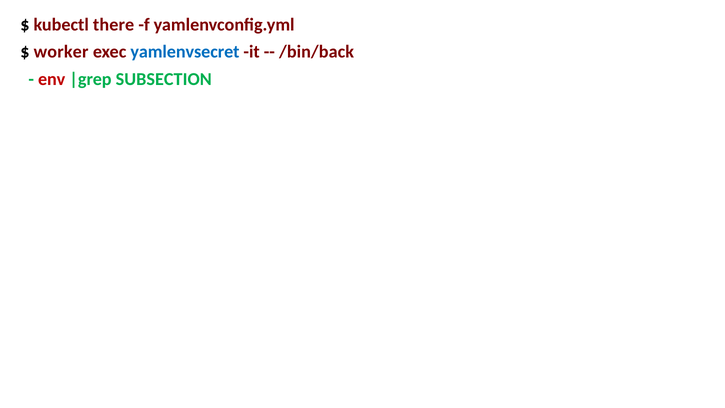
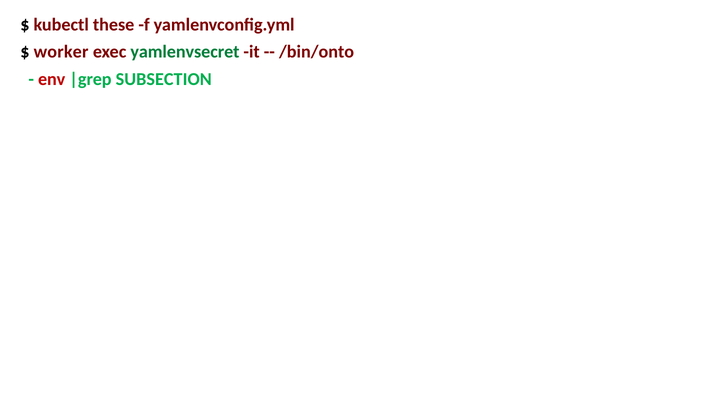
there: there -> these
yamlenvsecret colour: blue -> green
/bin/back: /bin/back -> /bin/onto
